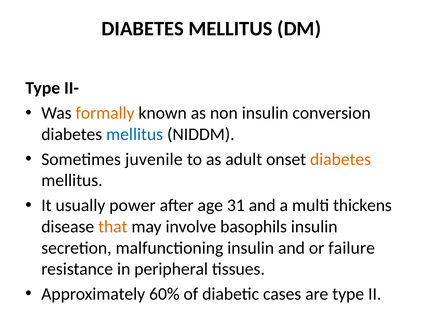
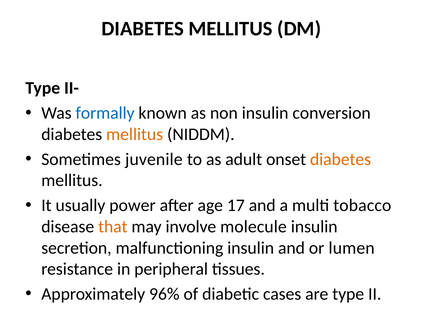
formally colour: orange -> blue
mellitus at (135, 134) colour: blue -> orange
31: 31 -> 17
thickens: thickens -> tobacco
basophils: basophils -> molecule
failure: failure -> lumen
60%: 60% -> 96%
